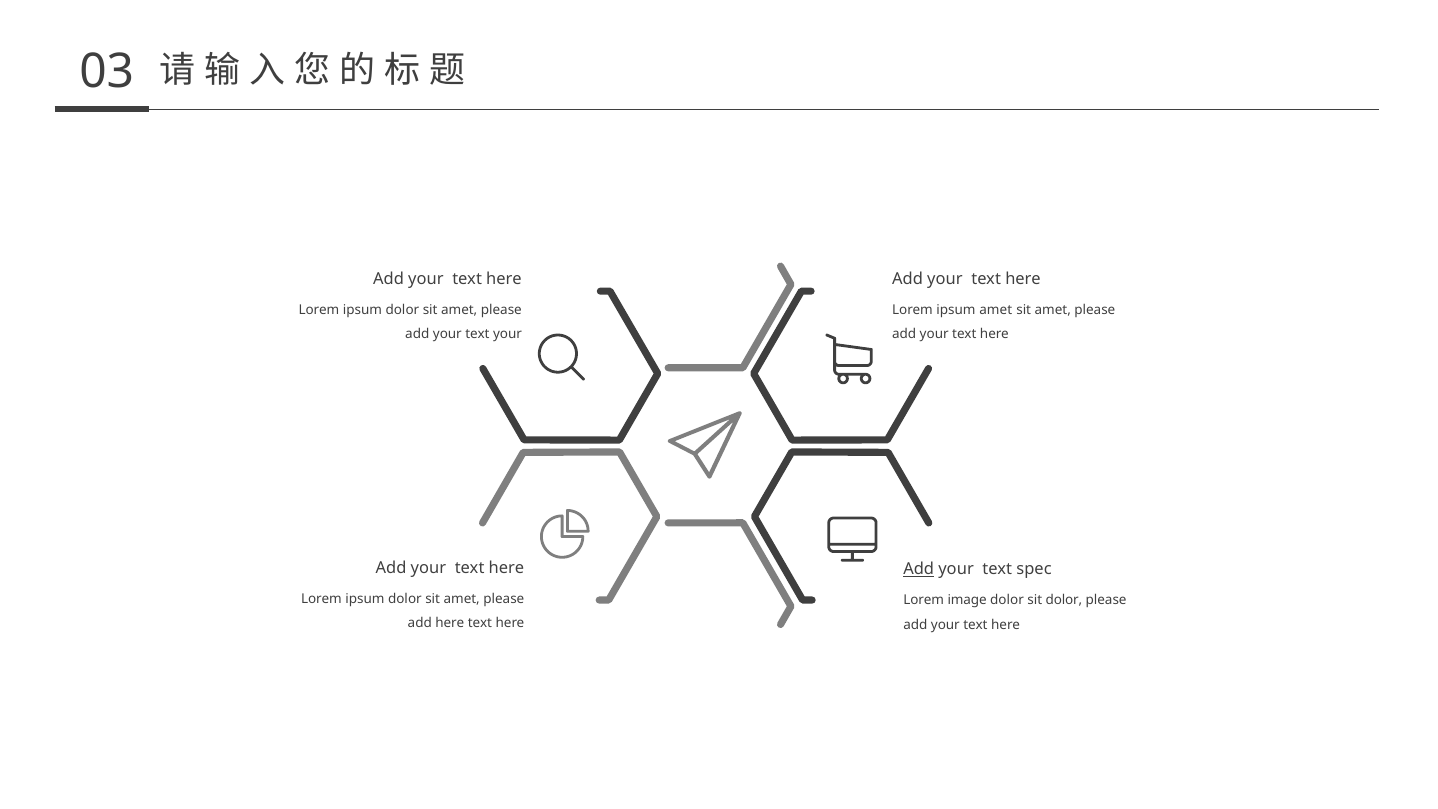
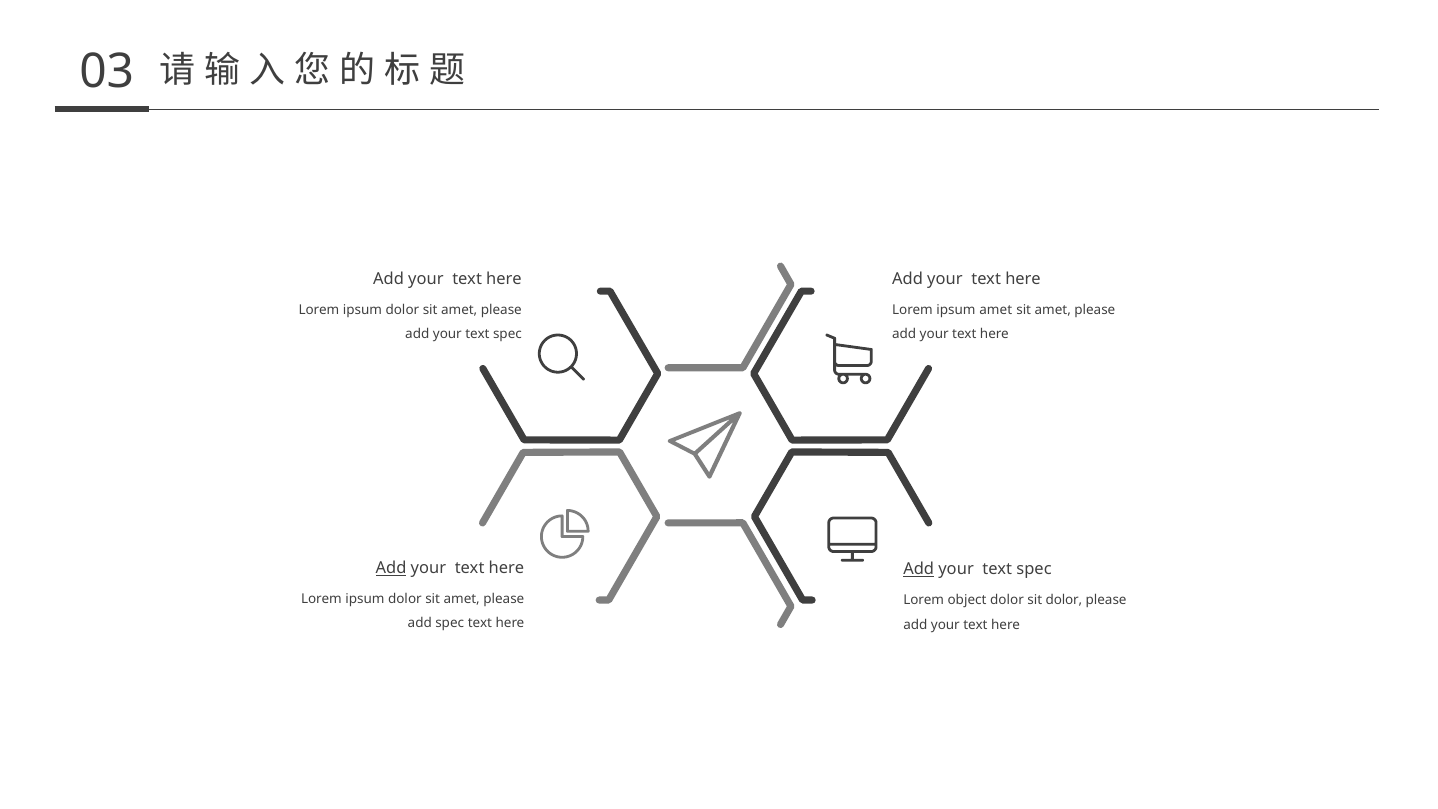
your at (507, 334): your -> spec
Add at (391, 568) underline: none -> present
image: image -> object
add here: here -> spec
